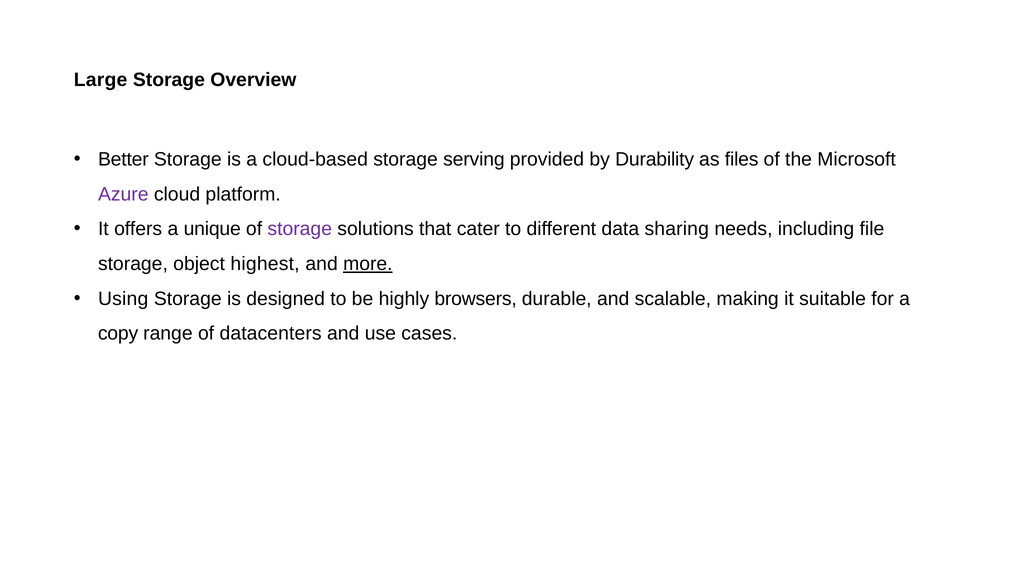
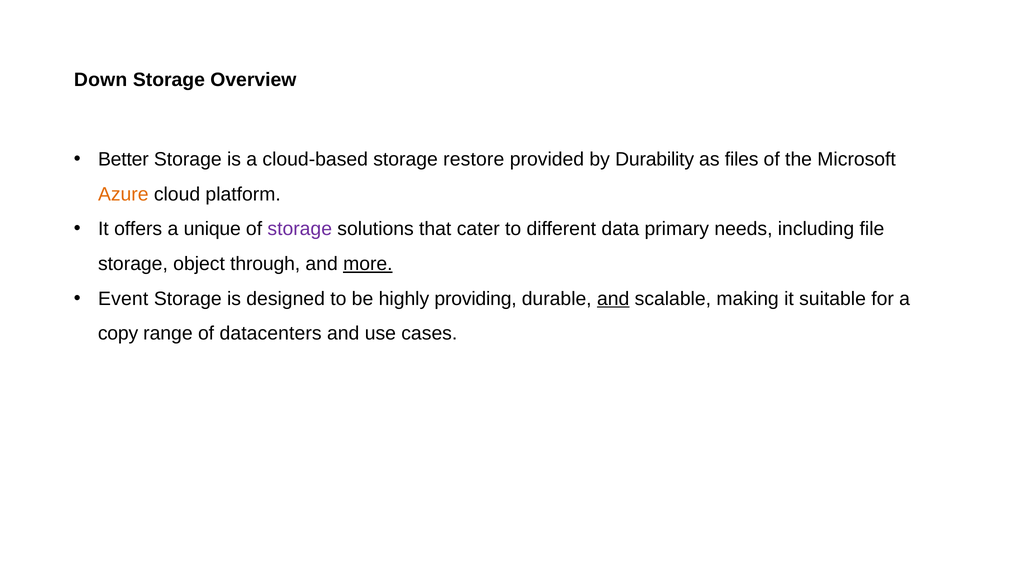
Large: Large -> Down
serving: serving -> restore
Azure colour: purple -> orange
sharing: sharing -> primary
highest: highest -> through
Using: Using -> Event
browsers: browsers -> providing
and at (613, 299) underline: none -> present
